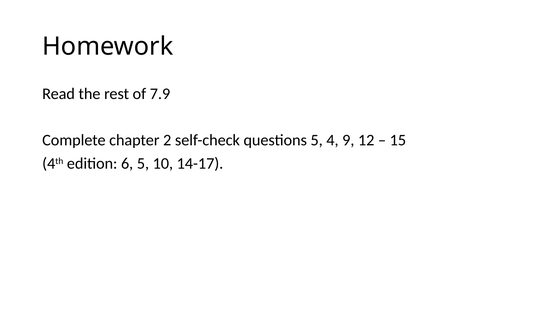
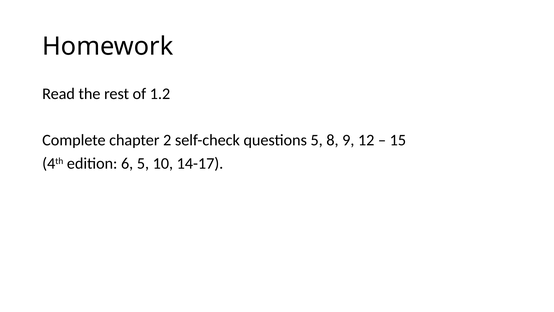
7.9: 7.9 -> 1.2
4: 4 -> 8
